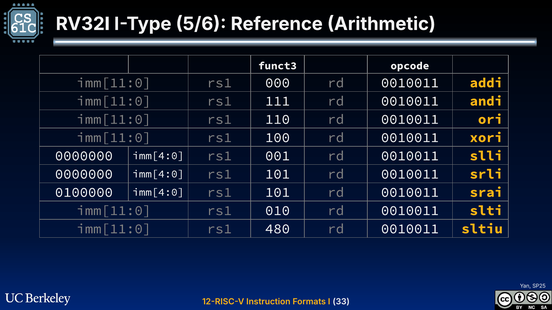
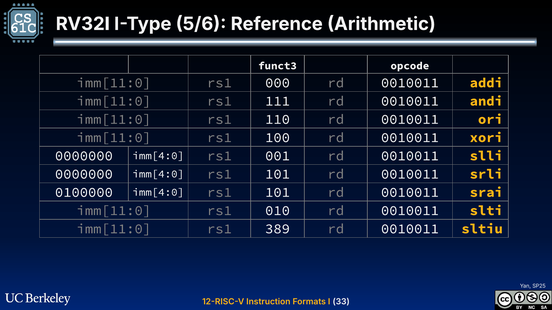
480: 480 -> 389
